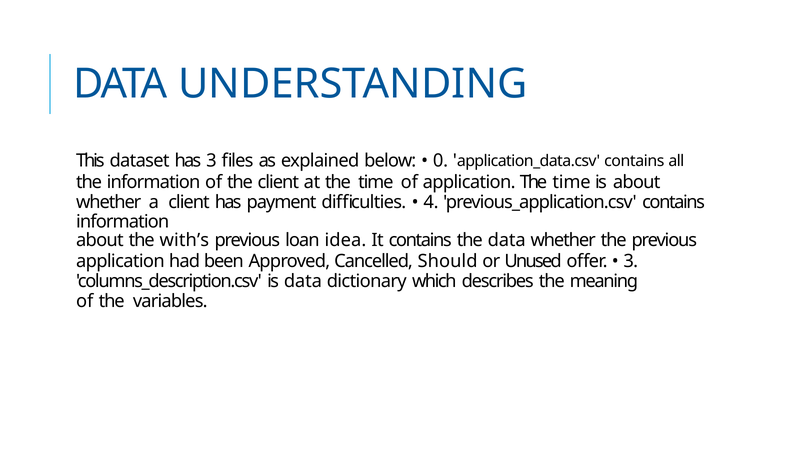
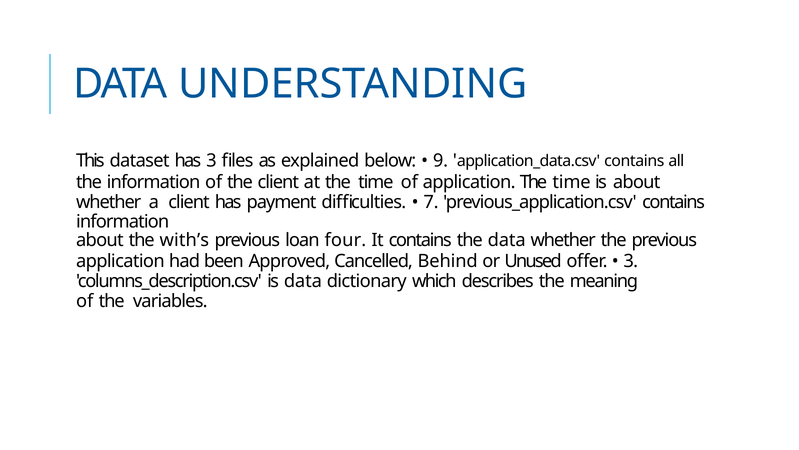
0: 0 -> 9
4: 4 -> 7
idea: idea -> four
Should: Should -> Behind
